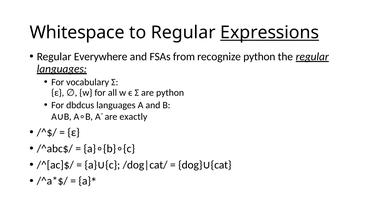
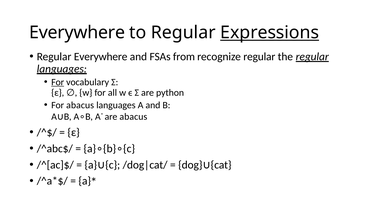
Whitespace at (77, 33): Whitespace -> Everywhere
recognize python: python -> regular
For at (58, 82) underline: none -> present
For dbdcus: dbdcus -> abacus
are exactly: exactly -> abacus
